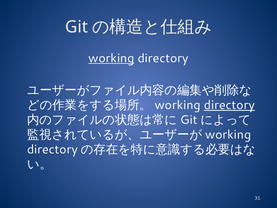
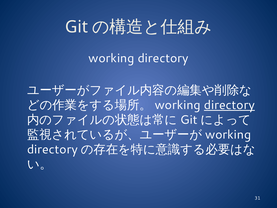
working underline: present -> none
